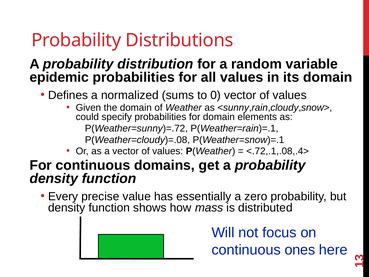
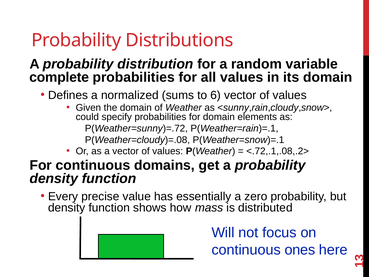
epidemic: epidemic -> complete
0: 0 -> 6
<.72,.1,.08,.4>: <.72,.1,.08,.4> -> <.72,.1,.08,.2>
